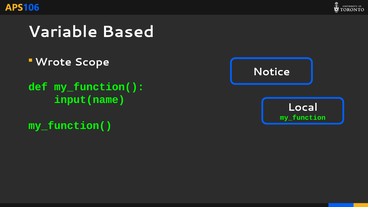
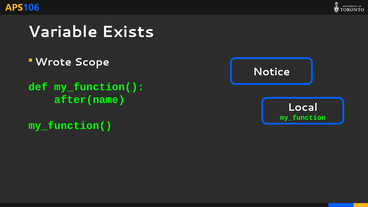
Based: Based -> Exists
input(name: input(name -> after(name
